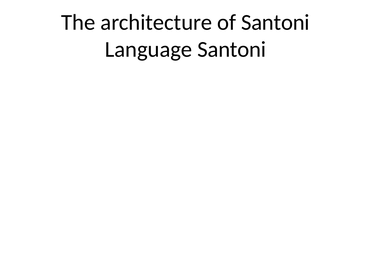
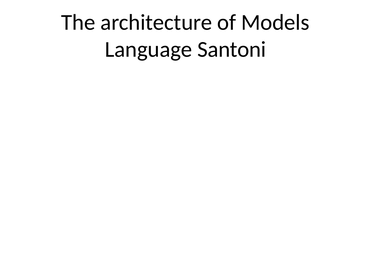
of Santoni: Santoni -> Models
